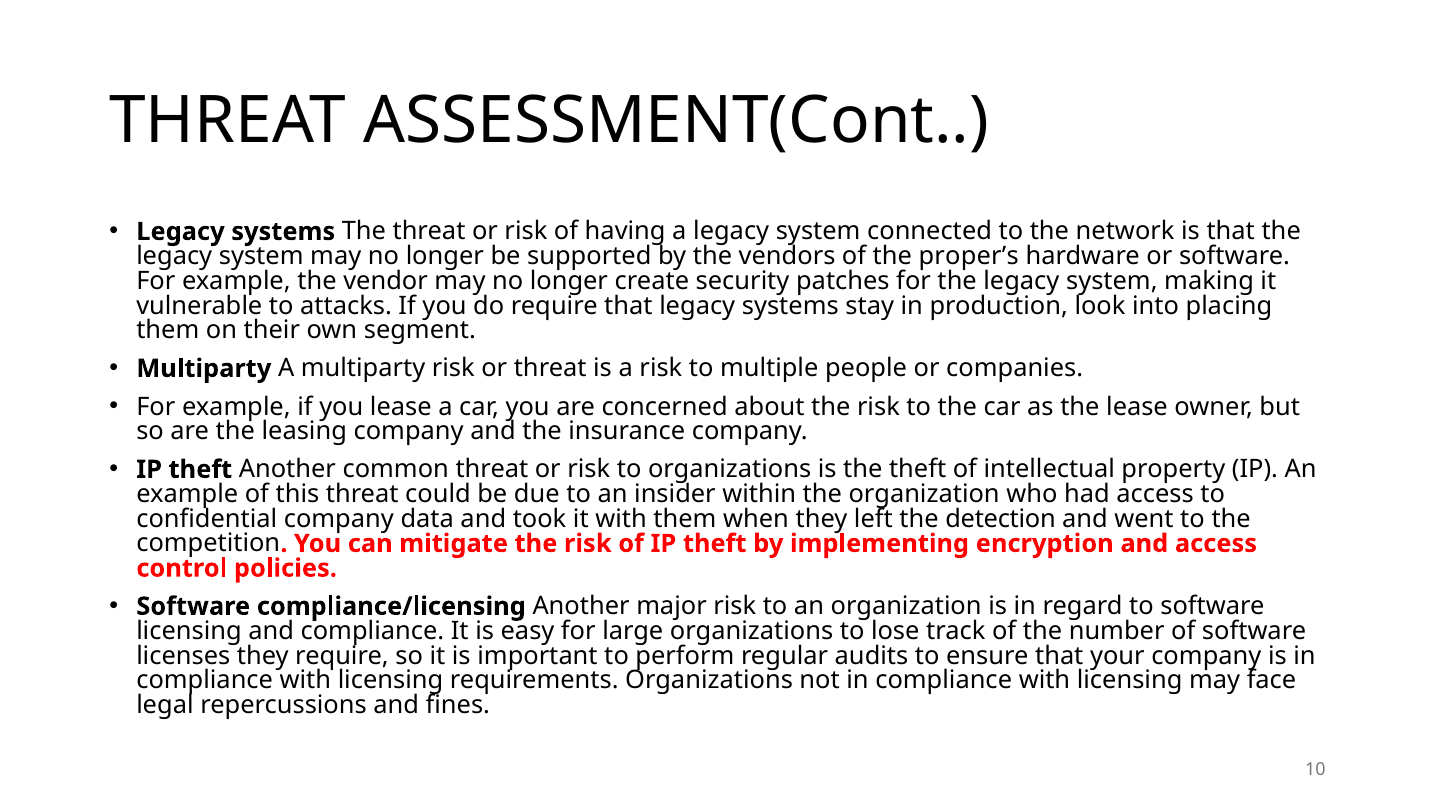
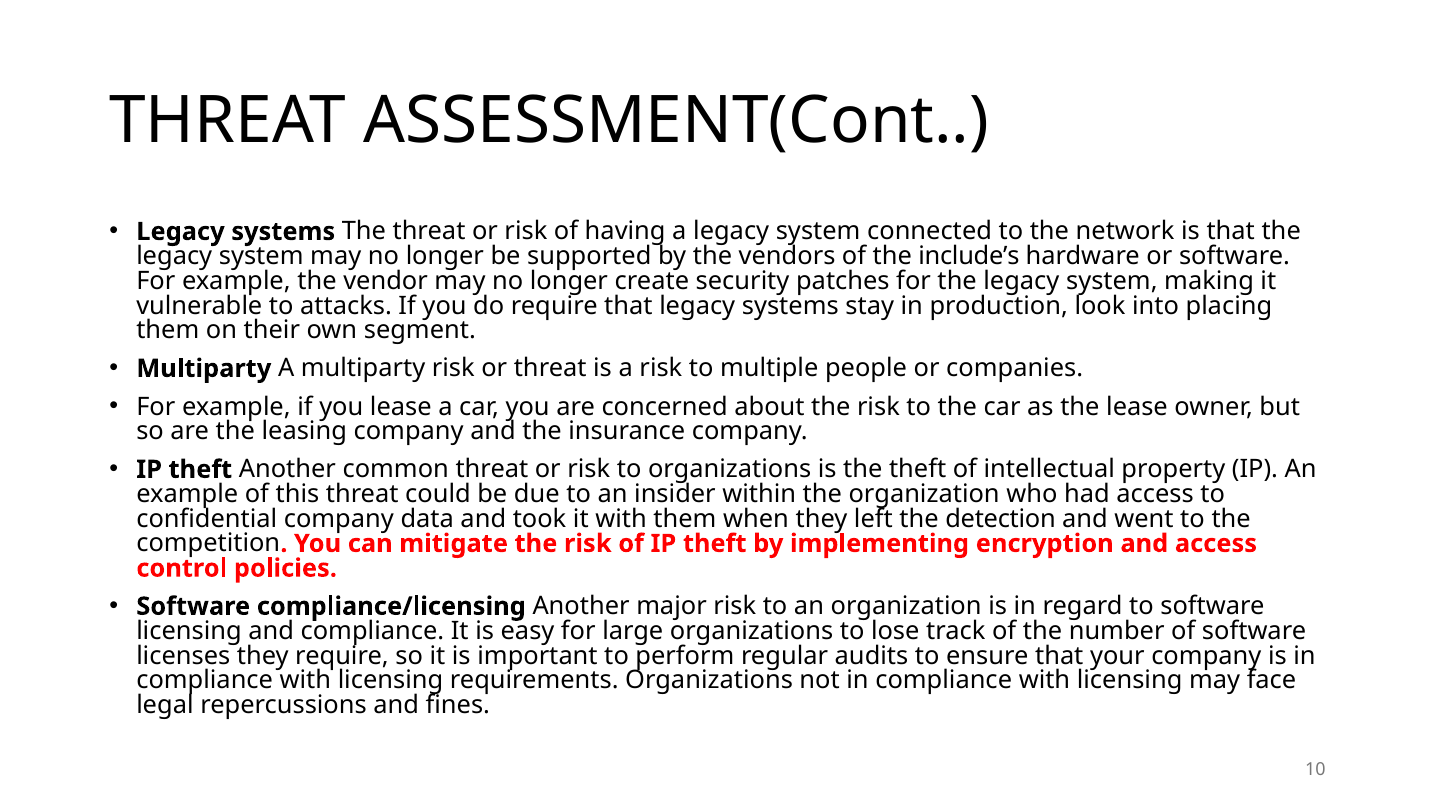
proper’s: proper’s -> include’s
